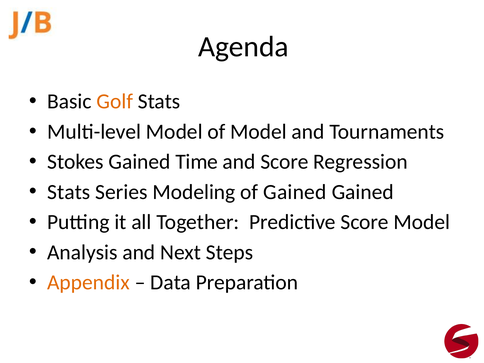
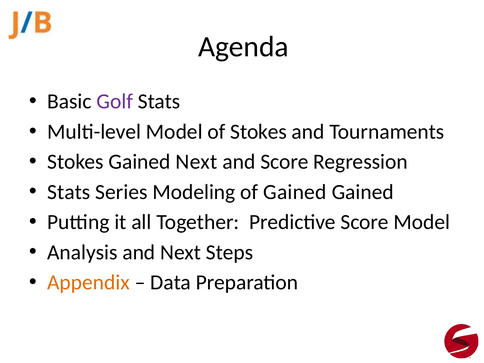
Golf colour: orange -> purple
of Model: Model -> Stokes
Gained Time: Time -> Next
